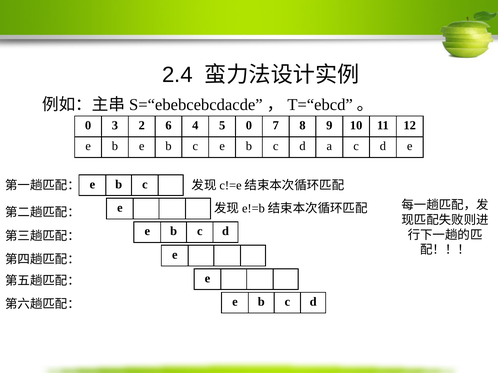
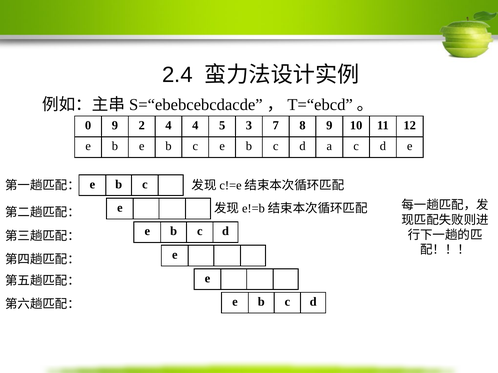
0 3: 3 -> 9
2 6: 6 -> 4
5 0: 0 -> 3
